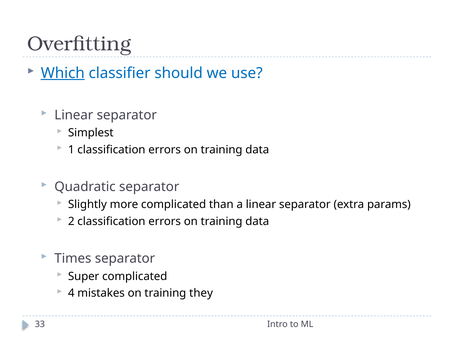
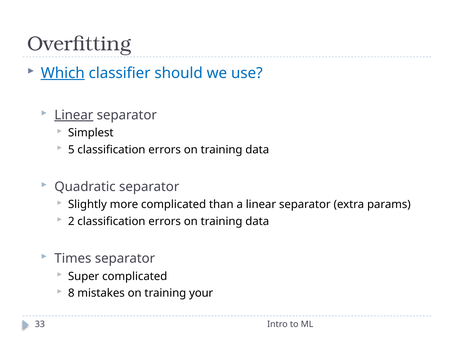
Linear at (74, 115) underline: none -> present
1: 1 -> 5
4: 4 -> 8
they: they -> your
